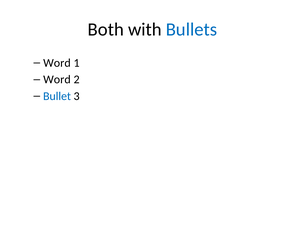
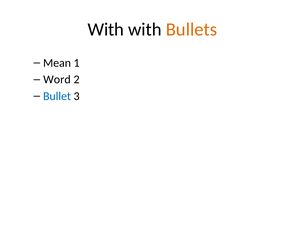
Both at (106, 30): Both -> With
Bullets colour: blue -> orange
Word at (57, 63): Word -> Mean
